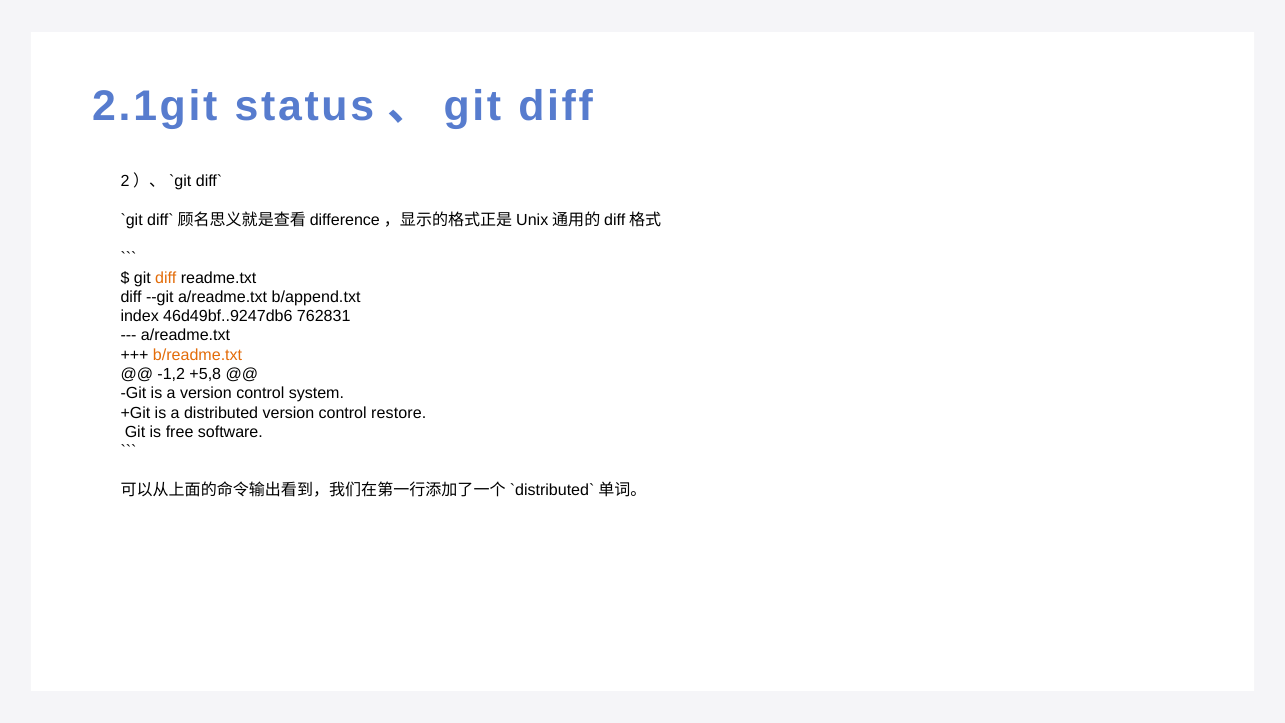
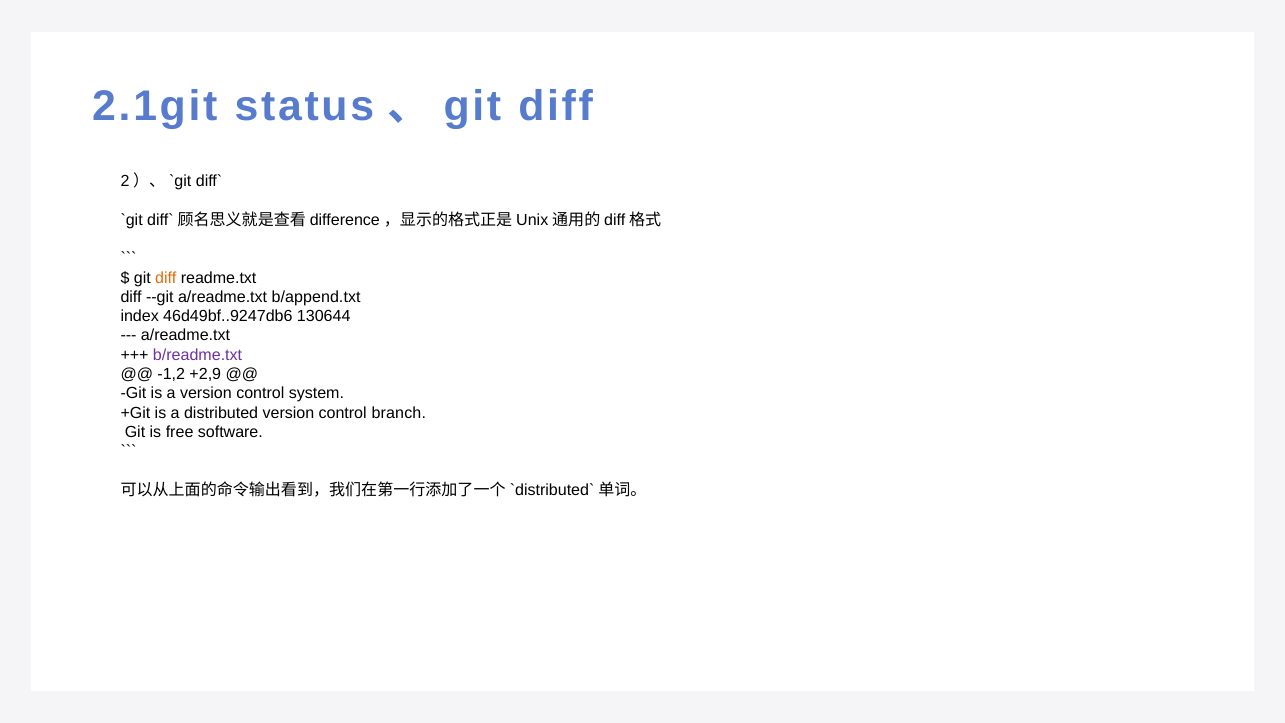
762831: 762831 -> 130644
b/readme.txt colour: orange -> purple
+5,8: +5,8 -> +2,9
restore: restore -> branch
